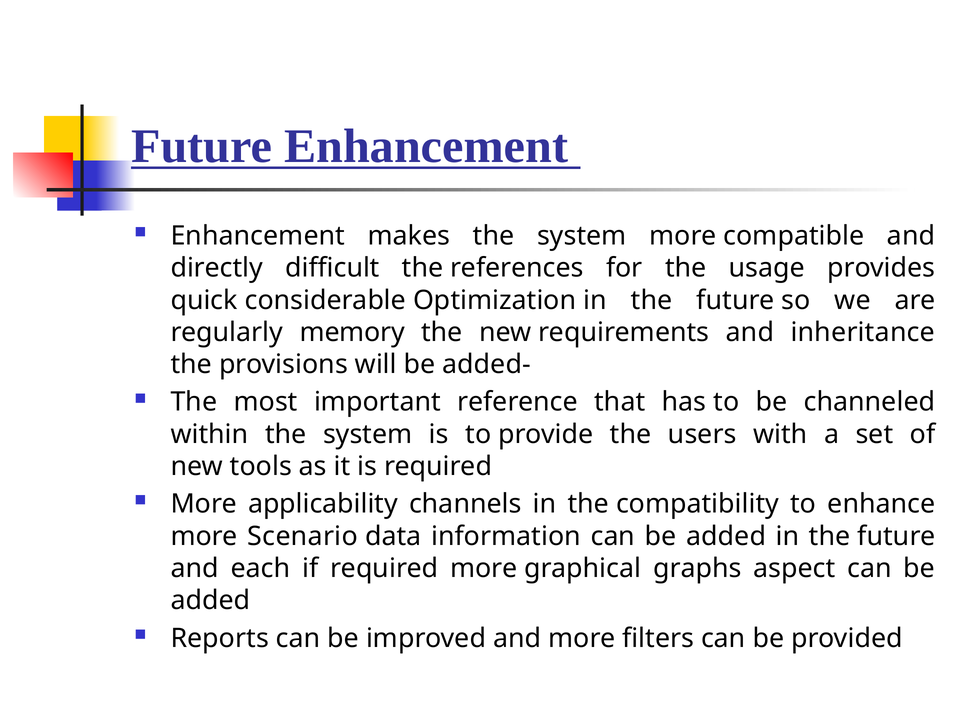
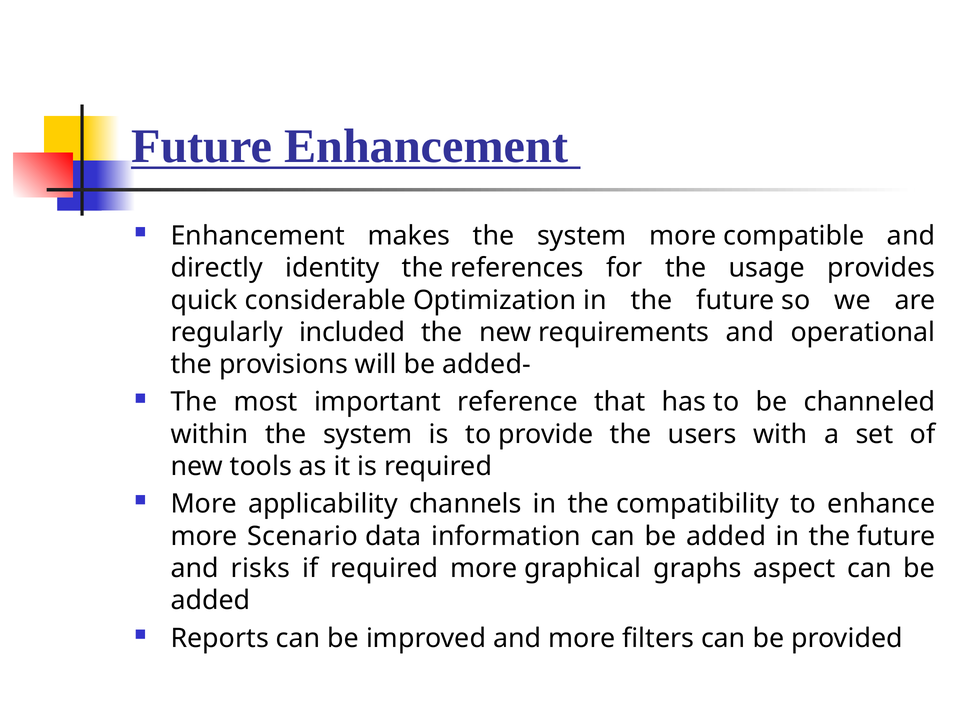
difficult: difficult -> identity
memory: memory -> included
inheritance: inheritance -> operational
each: each -> risks
